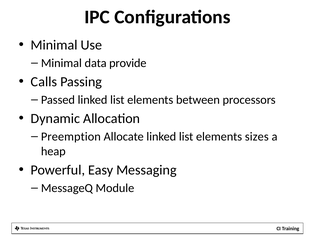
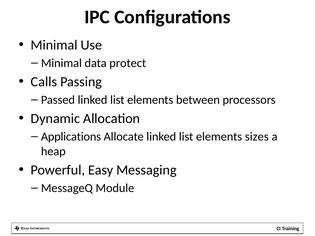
provide: provide -> protect
Preemption: Preemption -> Applications
